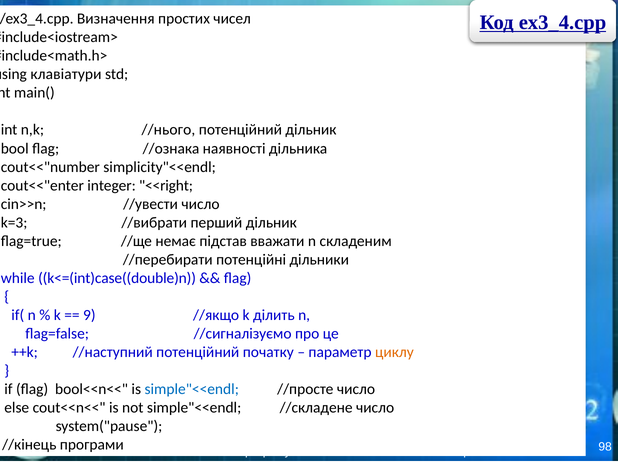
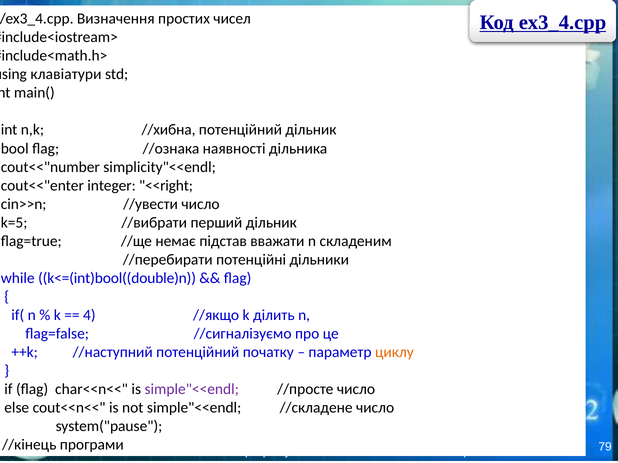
//нього: //нього -> //хибна
k=3: k=3 -> k=5
k<=(int)case((double)n: k<=(int)case((double)n -> k<=(int)bool((double)n
9: 9 -> 4
bool<<n<<: bool<<n<< -> char<<n<<
simple"<<endl at (192, 390) colour: blue -> purple
98: 98 -> 79
